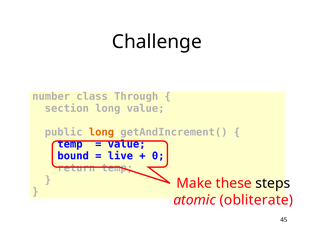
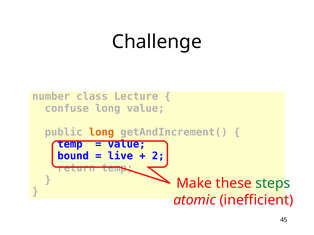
Through: Through -> Lecture
section: section -> confuse
0: 0 -> 2
steps colour: black -> green
obliterate: obliterate -> inefficient
